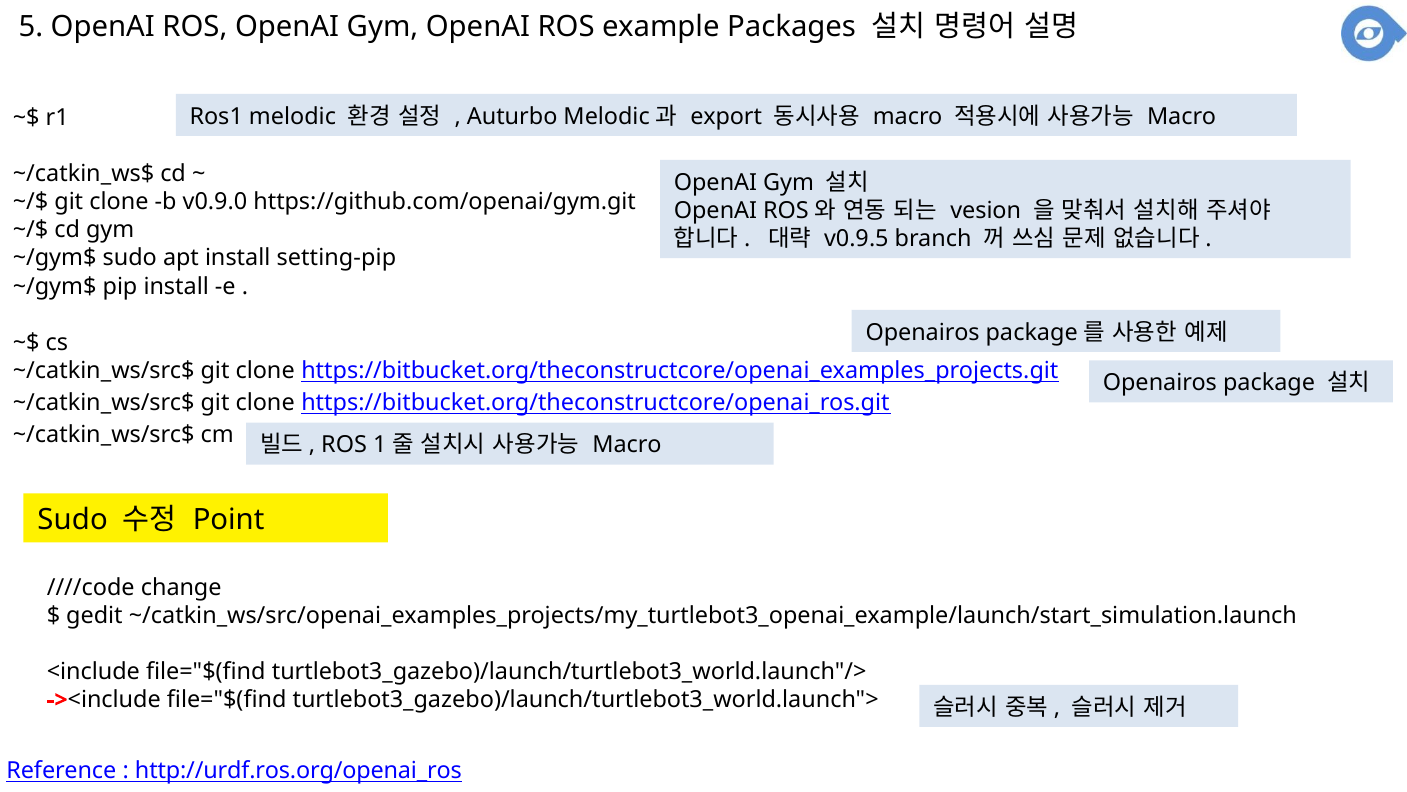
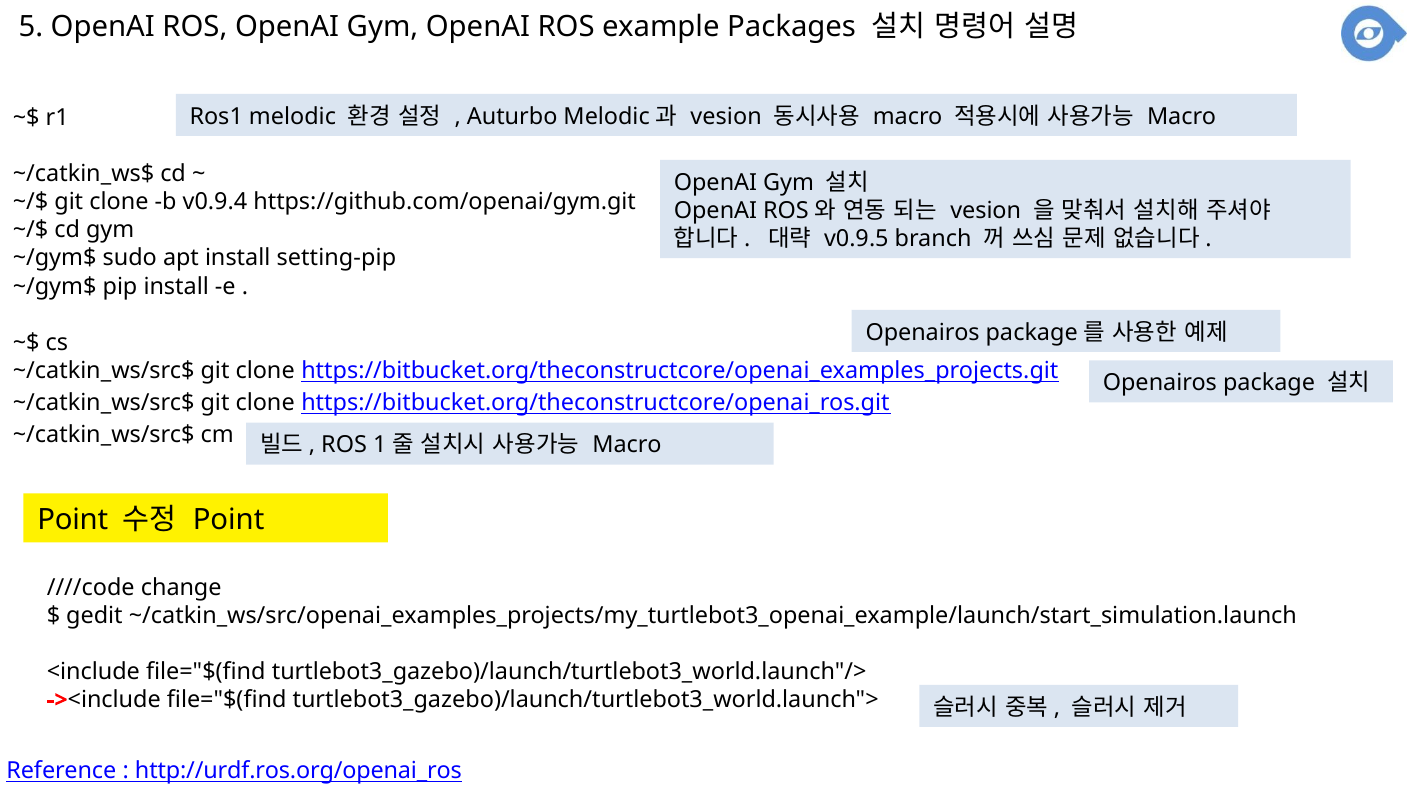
export at (726, 116): export -> vesion
v0.9.0: v0.9.0 -> v0.9.4
Sudo at (73, 520): Sudo -> Point
